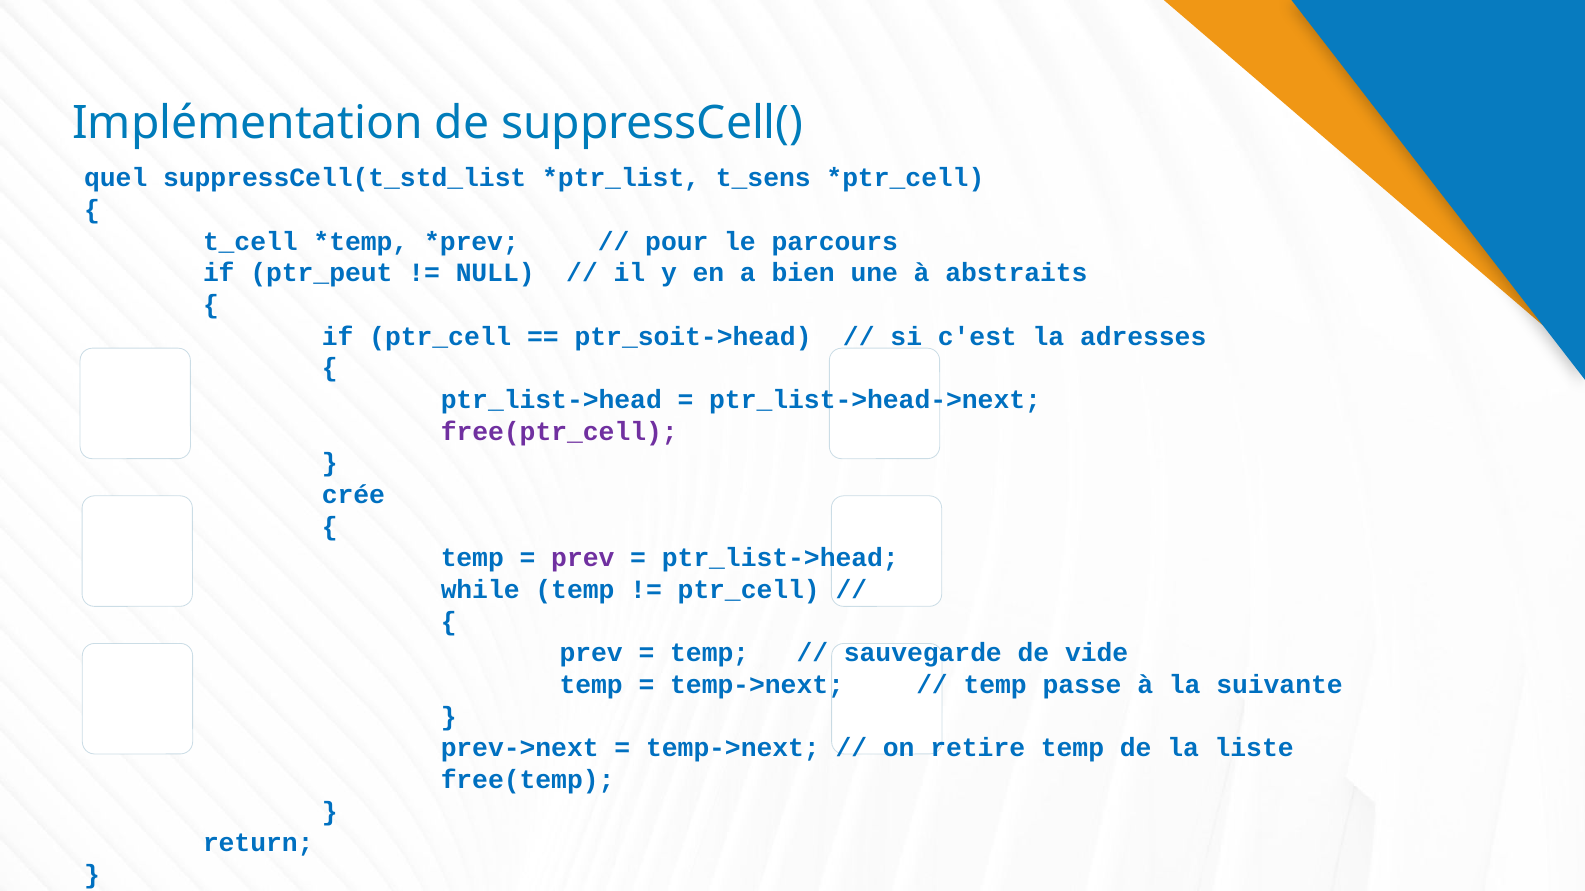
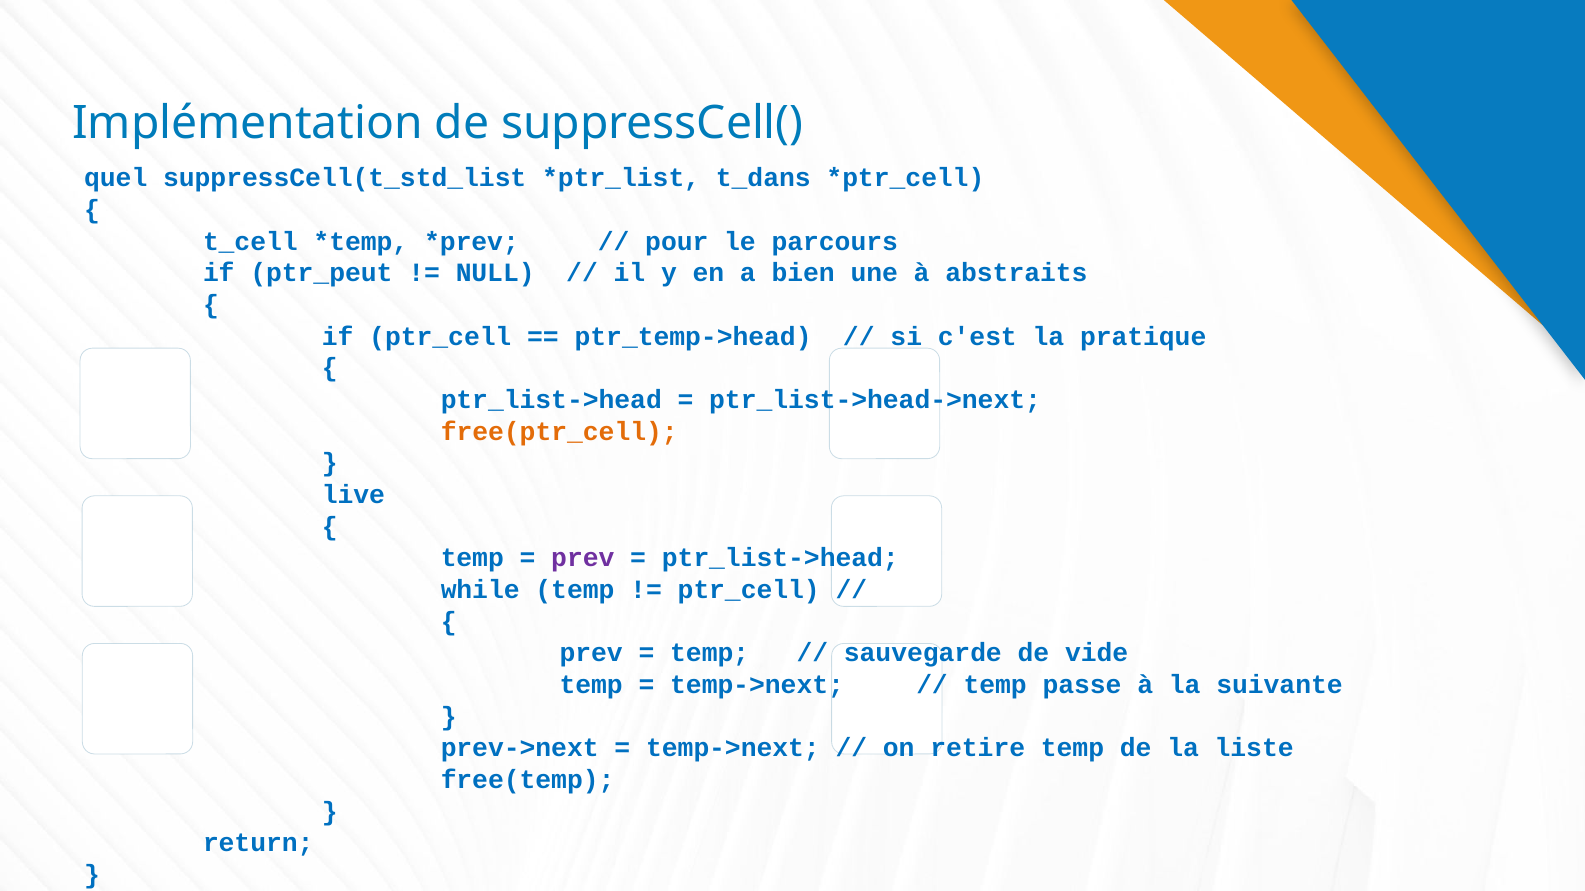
t_sens: t_sens -> t_dans
ptr_soit->head: ptr_soit->head -> ptr_temp->head
adresses: adresses -> pratique
free(ptr_cell colour: purple -> orange
crée: crée -> live
